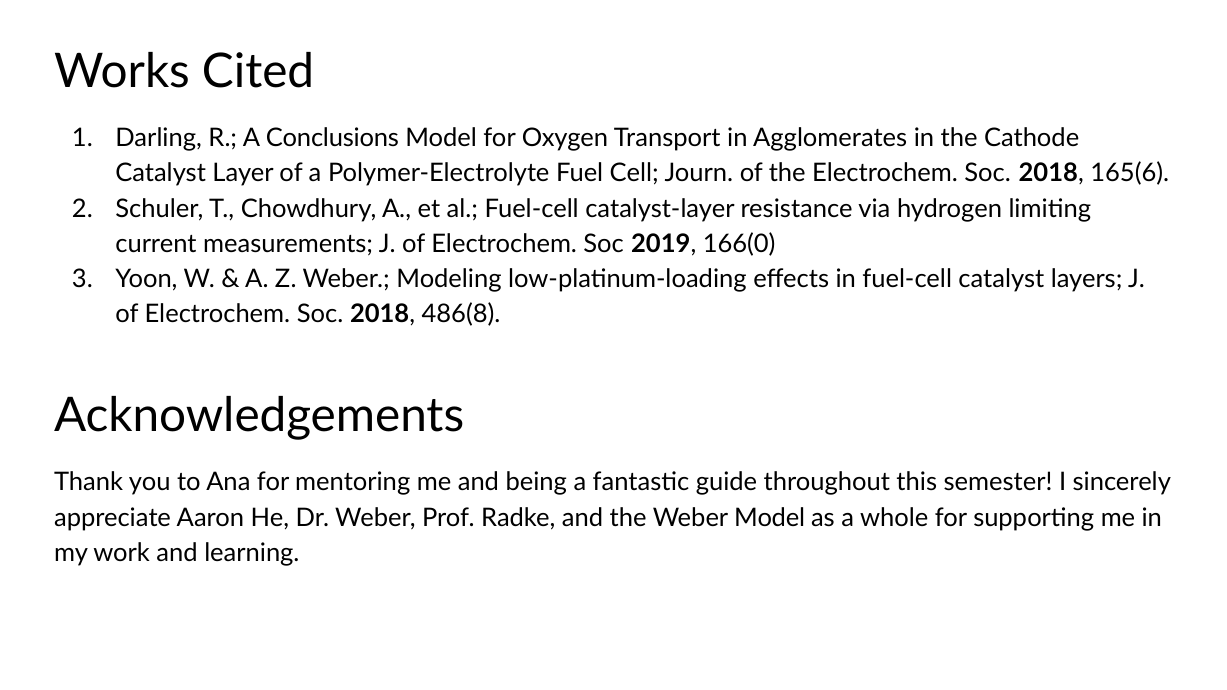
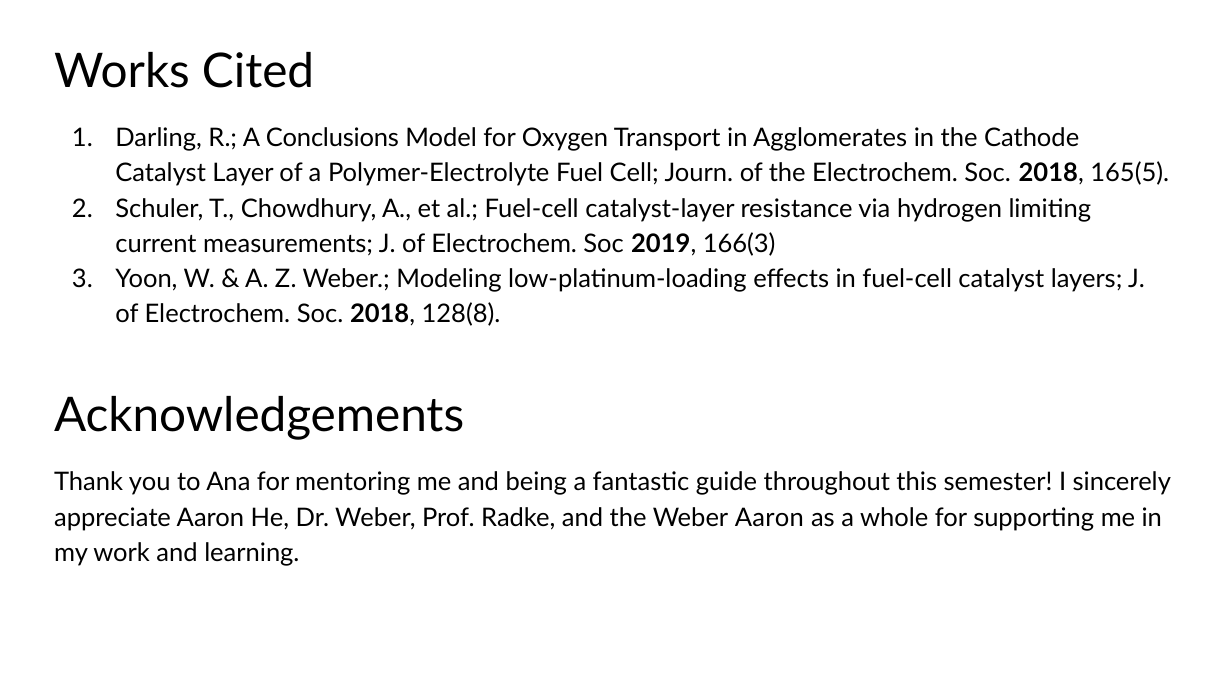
165(6: 165(6 -> 165(5
166(0: 166(0 -> 166(3
486(8: 486(8 -> 128(8
Weber Model: Model -> Aaron
